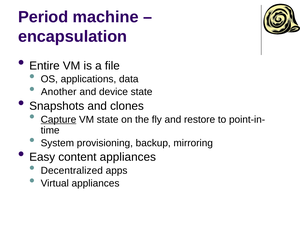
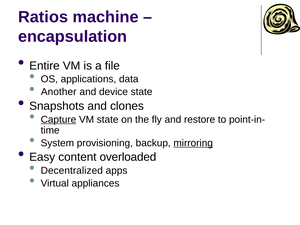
Period: Period -> Ratios
mirroring underline: none -> present
content appliances: appliances -> overloaded
